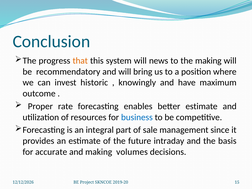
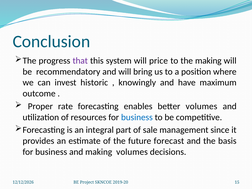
that colour: orange -> purple
news: news -> price
better estimate: estimate -> volumes
intraday: intraday -> forecast
accurate at (51, 152): accurate -> business
